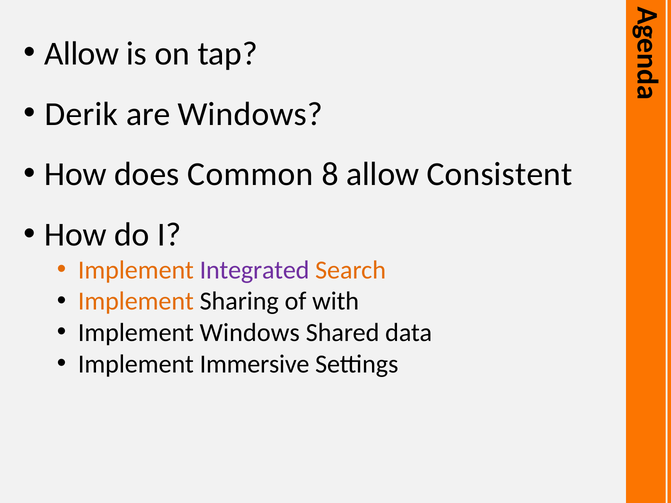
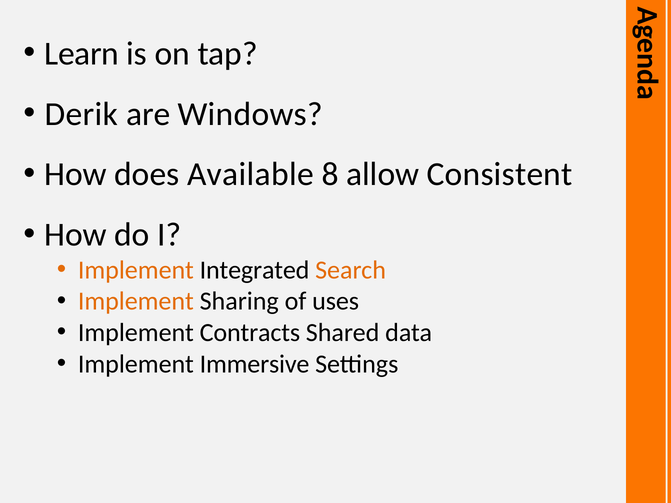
Allow at (82, 54): Allow -> Learn
Common: Common -> Available
Integrated colour: purple -> black
with: with -> uses
Implement Windows: Windows -> Contracts
